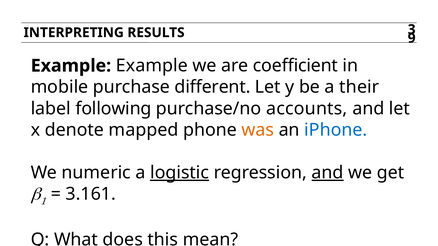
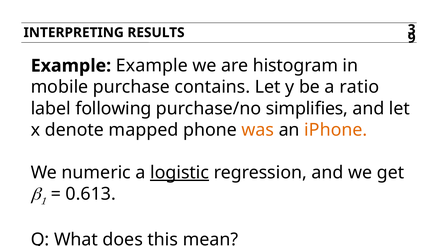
coefficient: coefficient -> histogram
different: different -> contains
their: their -> ratio
accounts: accounts -> simplifies
iPhone colour: blue -> orange
and at (328, 173) underline: present -> none
3.161: 3.161 -> 0.613
